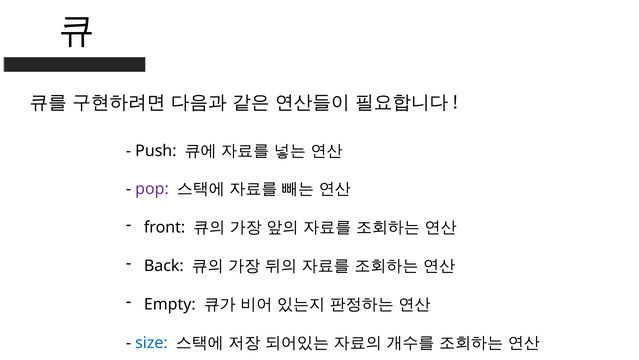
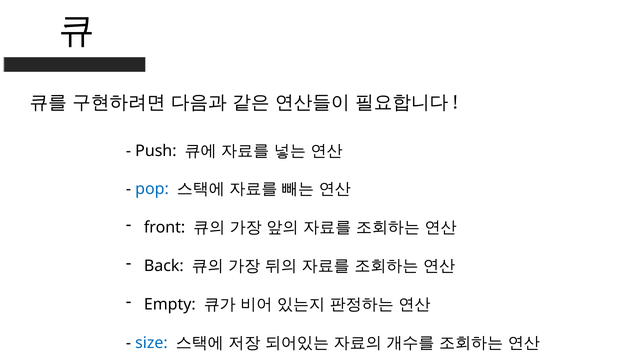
pop colour: purple -> blue
